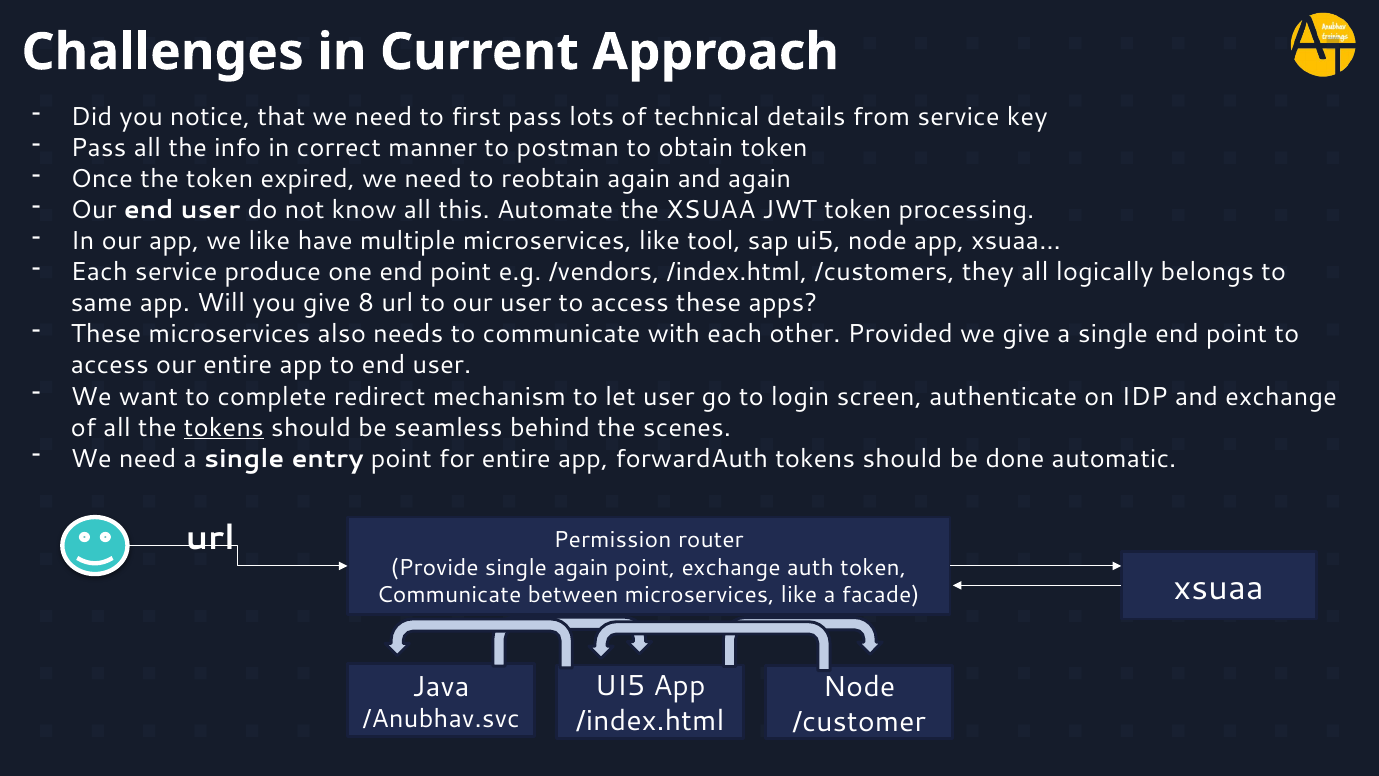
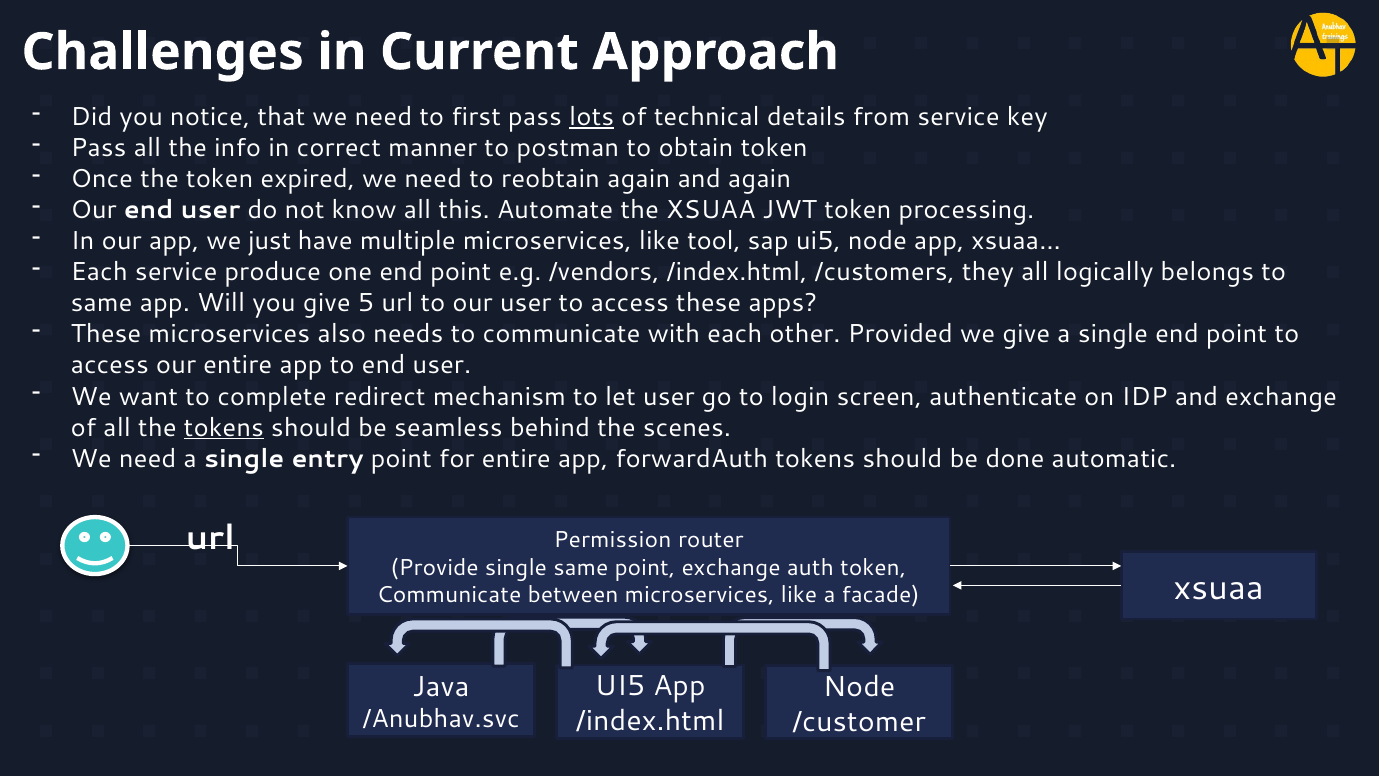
lots underline: none -> present
we like: like -> just
8: 8 -> 5
single again: again -> same
